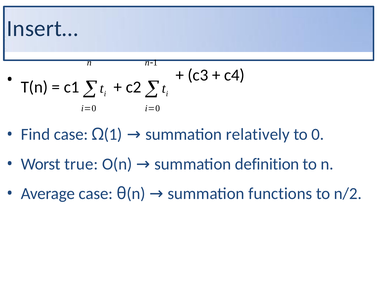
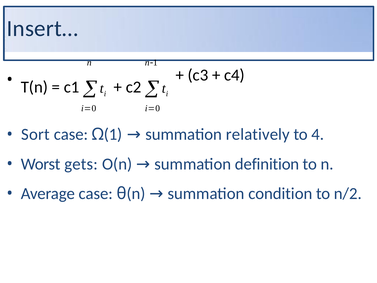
Find: Find -> Sort
0: 0 -> 4
true: true -> gets
functions: functions -> condition
